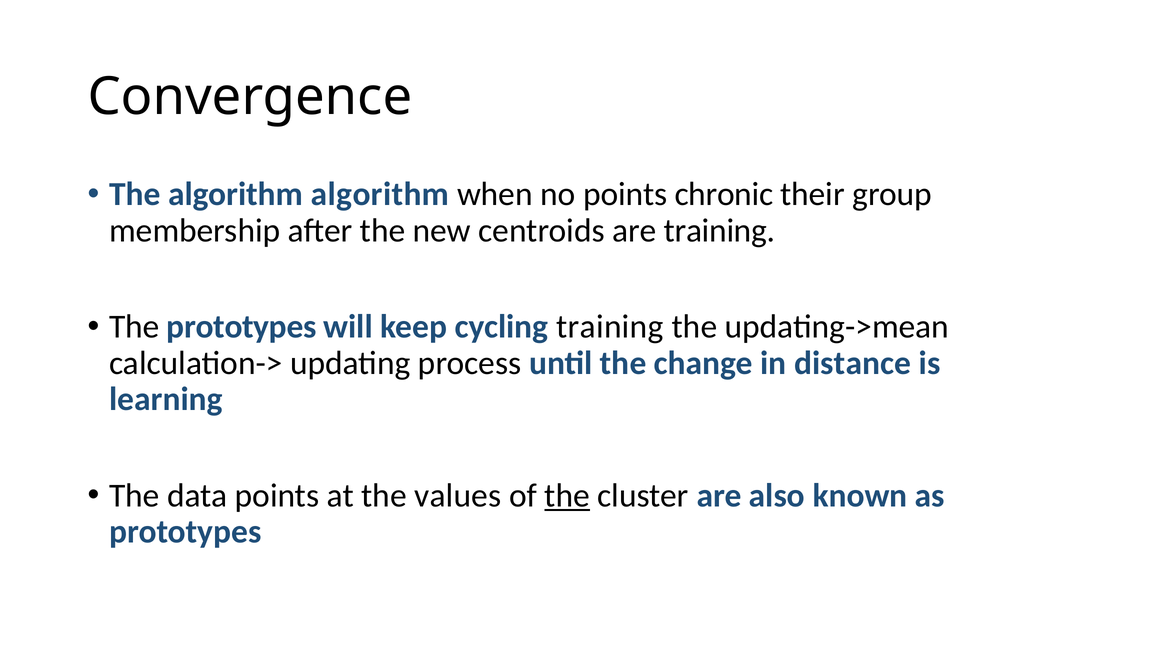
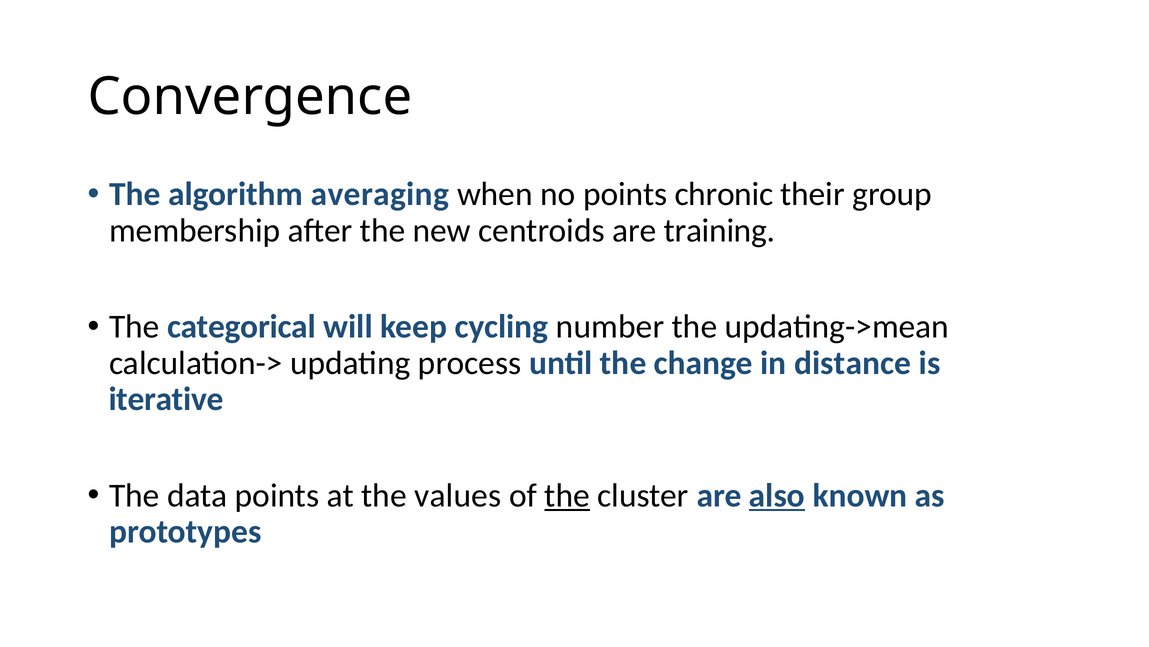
algorithm algorithm: algorithm -> averaging
The prototypes: prototypes -> categorical
cycling training: training -> number
learning: learning -> iterative
also underline: none -> present
